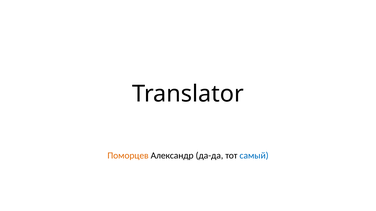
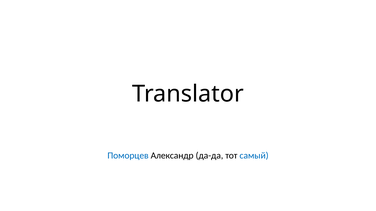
Поморцев colour: orange -> blue
